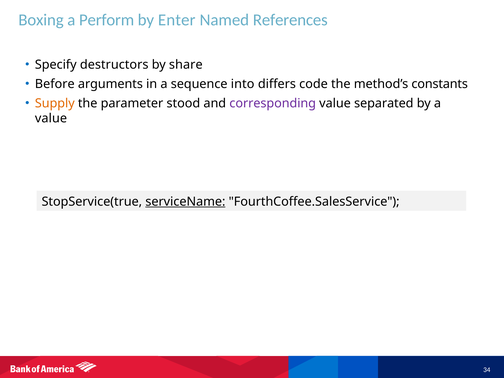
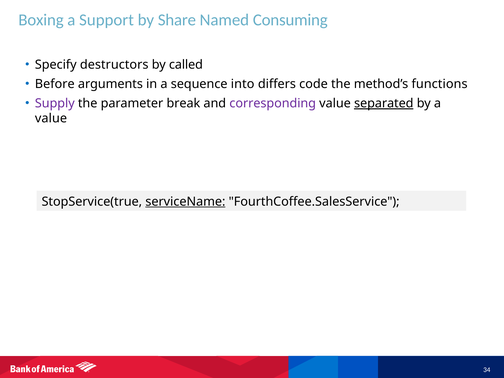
Perform: Perform -> Support
Enter: Enter -> Share
References: References -> Consuming
share: share -> called
constants: constants -> functions
Supply colour: orange -> purple
stood: stood -> break
separated underline: none -> present
